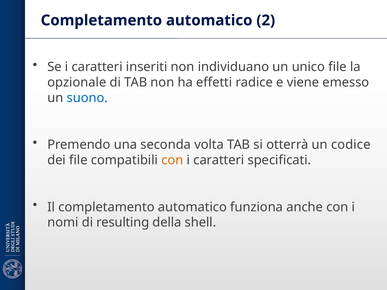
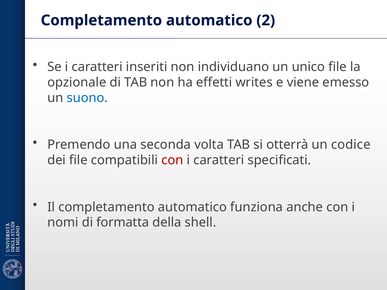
radice: radice -> writes
con at (172, 160) colour: orange -> red
resulting: resulting -> formatta
